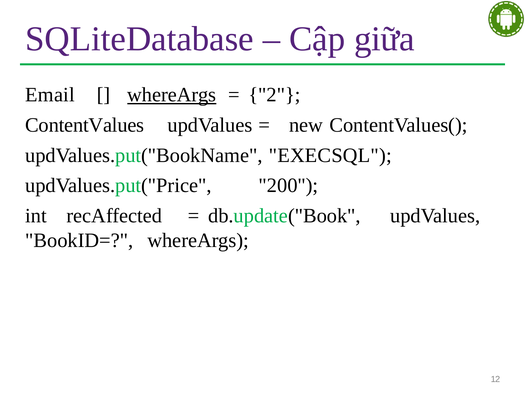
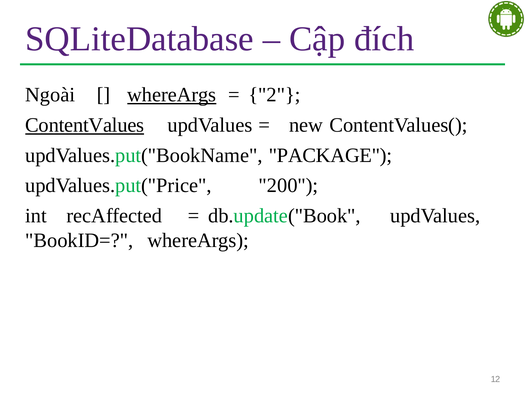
giữa: giữa -> đích
Email: Email -> Ngoài
ContentValues underline: none -> present
EXECSQL: EXECSQL -> PACKAGE
